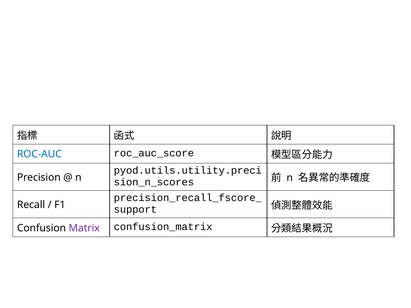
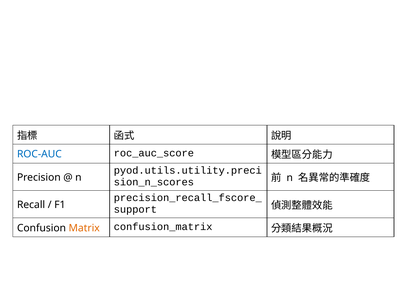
Matrix colour: purple -> orange
